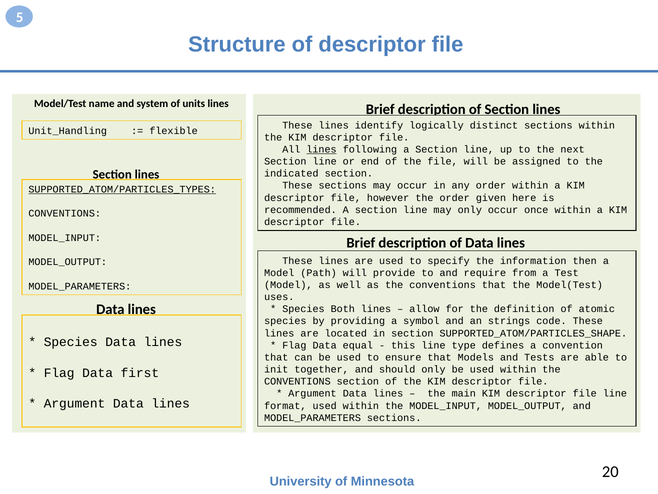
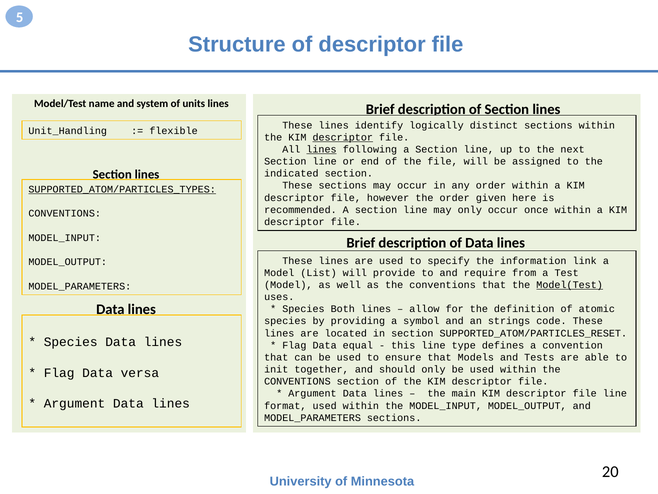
descriptor at (343, 137) underline: none -> present
then: then -> link
Path: Path -> List
Model(Test underline: none -> present
SUPPORTED_ATOM/PARTICLES_SHAPE: SUPPORTED_ATOM/PARTICLES_SHAPE -> SUPPORTED_ATOM/PARTICLES_RESET
first: first -> versa
